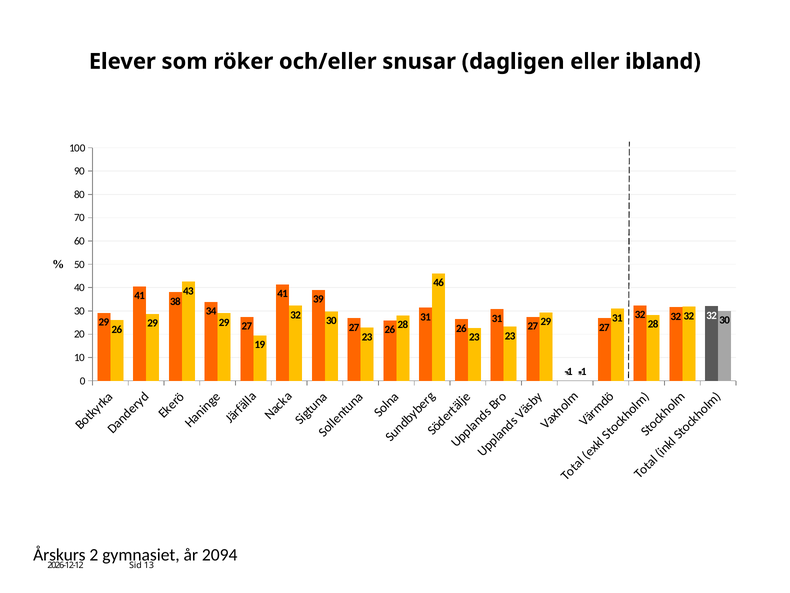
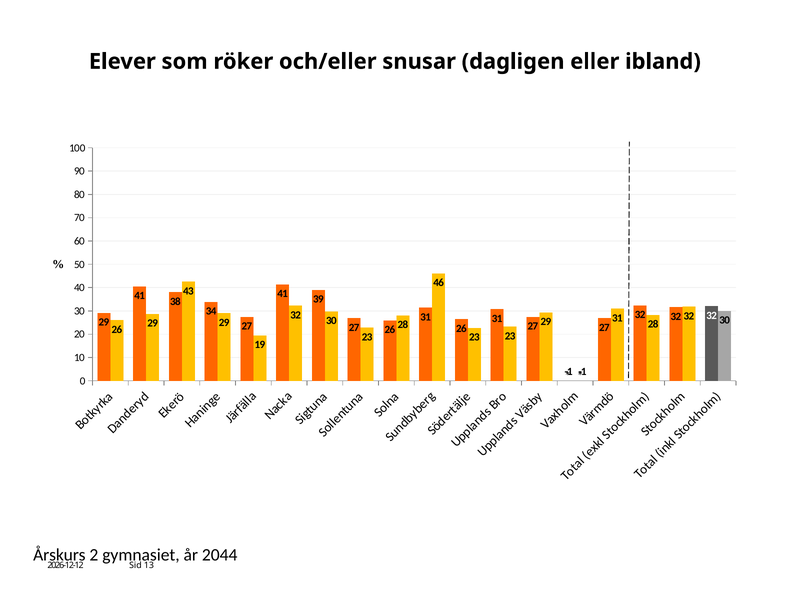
2094: 2094 -> 2044
